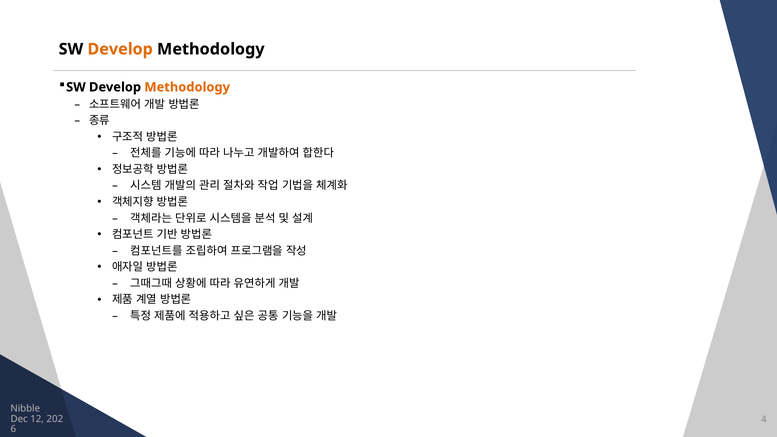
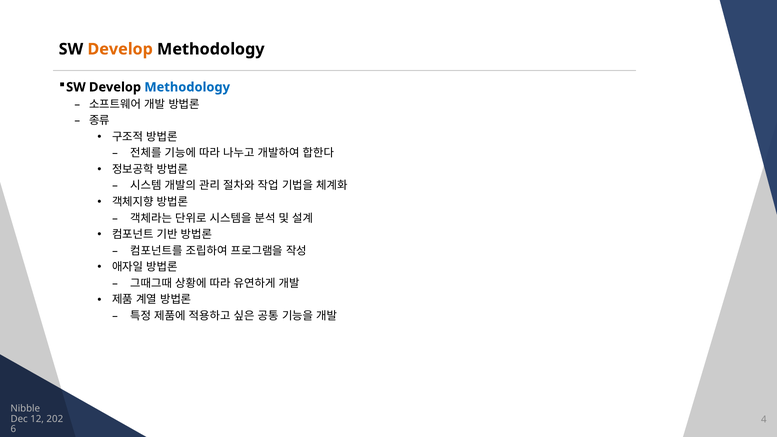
Methodology at (187, 87) colour: orange -> blue
